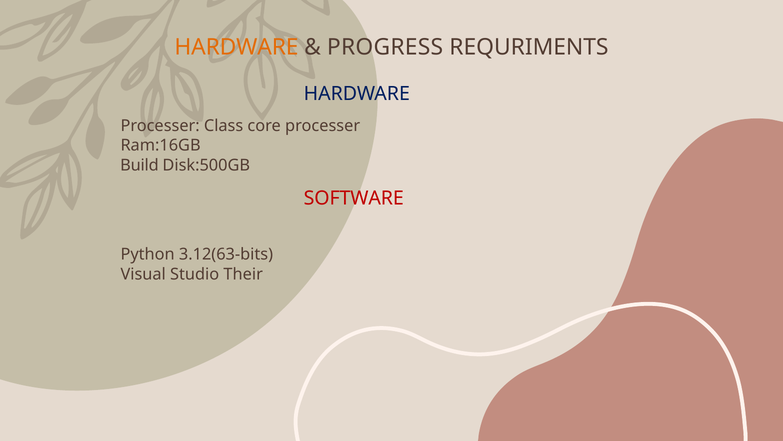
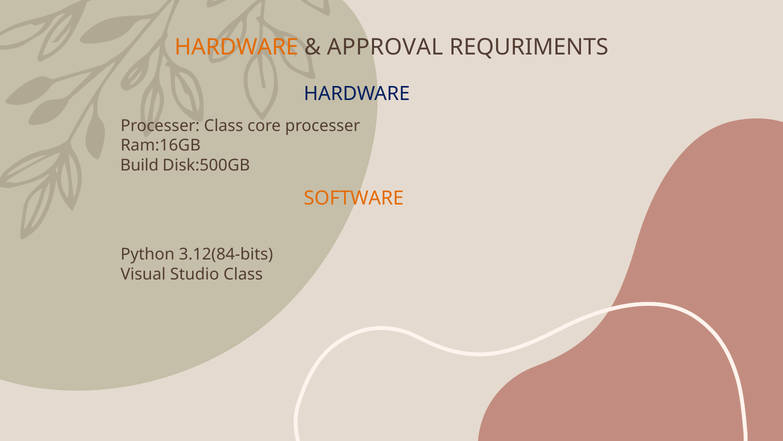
PROGRESS: PROGRESS -> APPROVAL
SOFTWARE colour: red -> orange
3.12(63-bits: 3.12(63-bits -> 3.12(84-bits
Studio Their: Their -> Class
